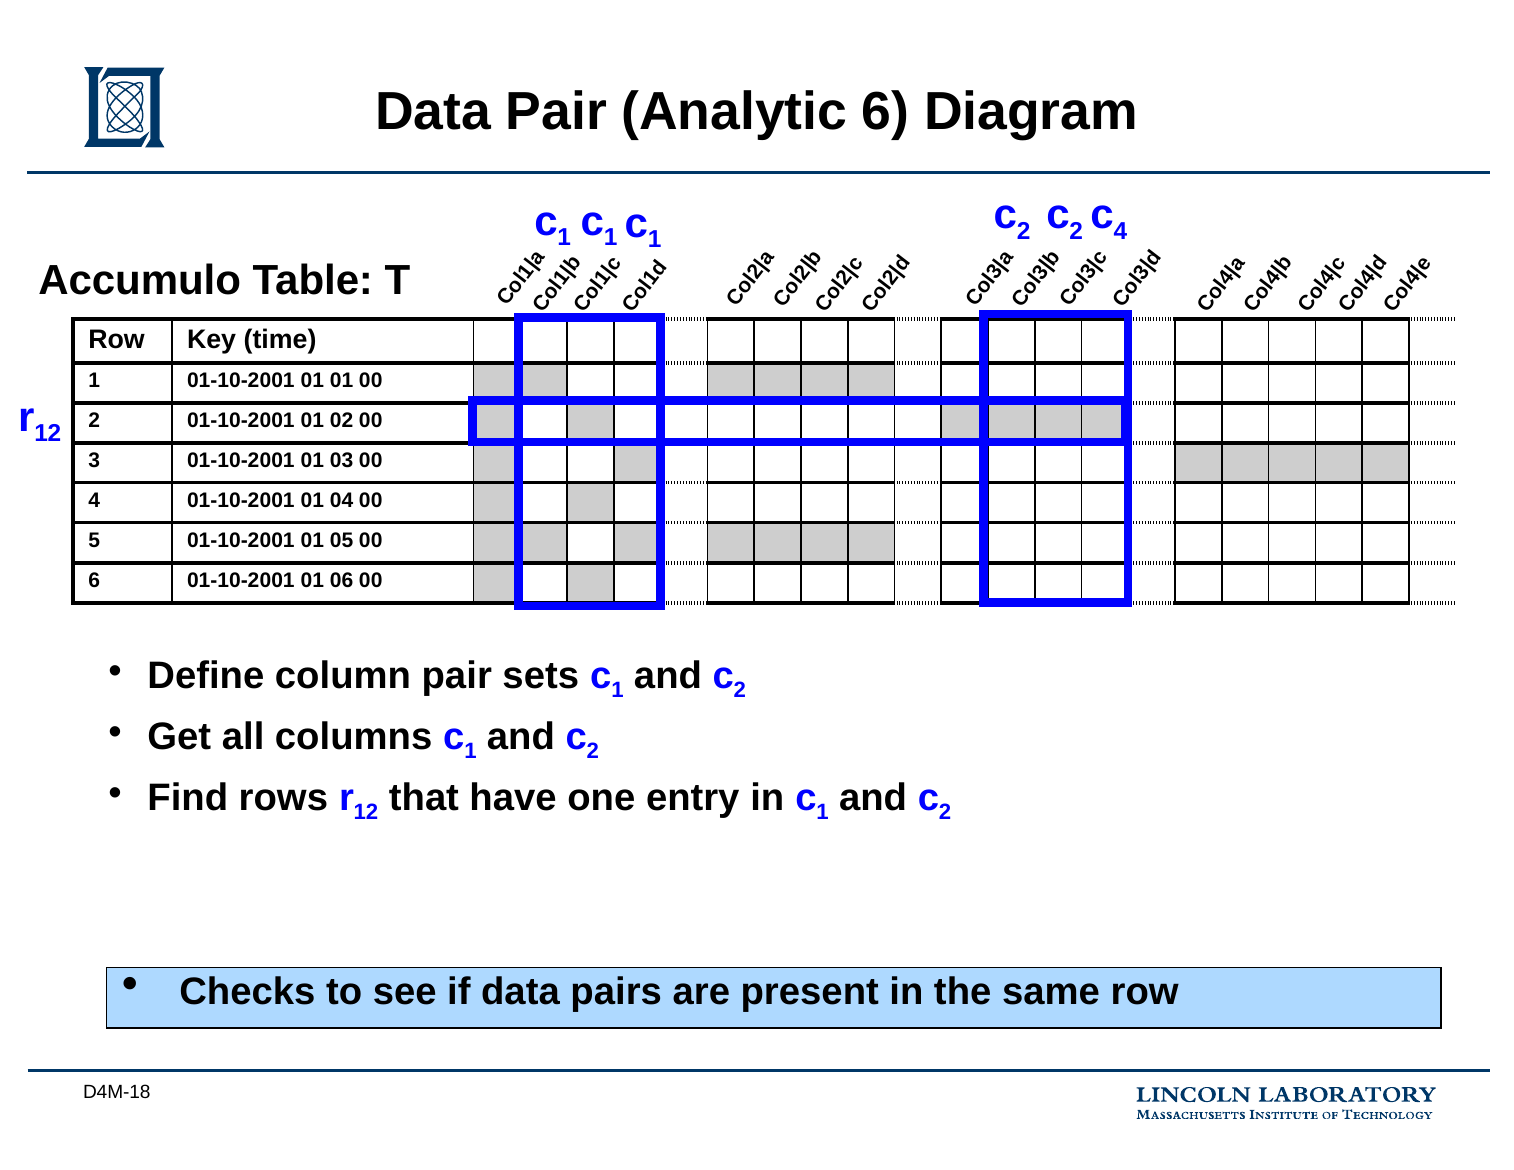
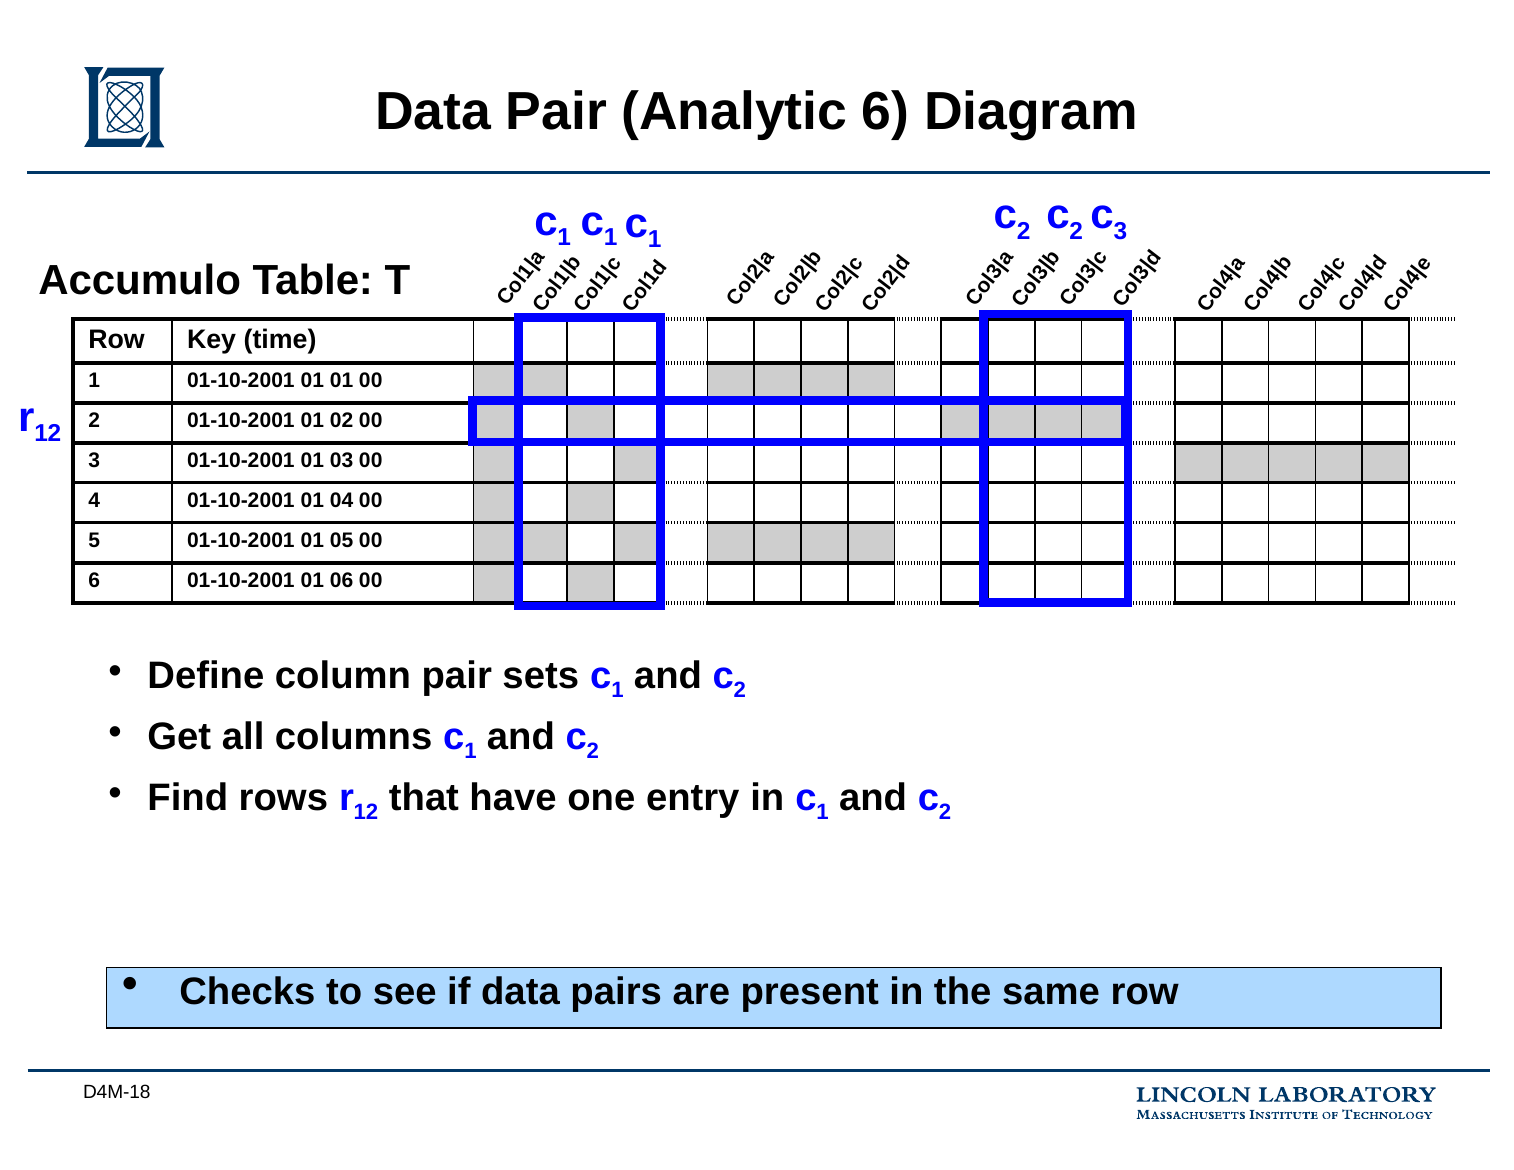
c 4: 4 -> 3
